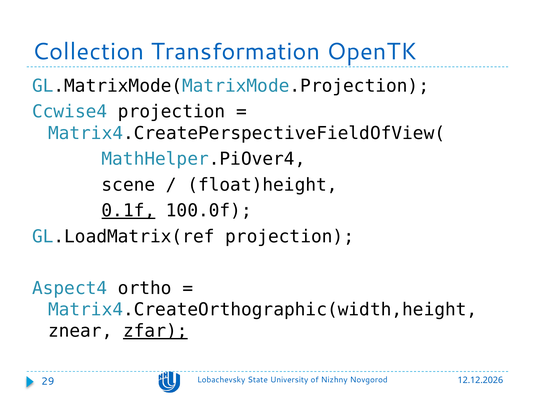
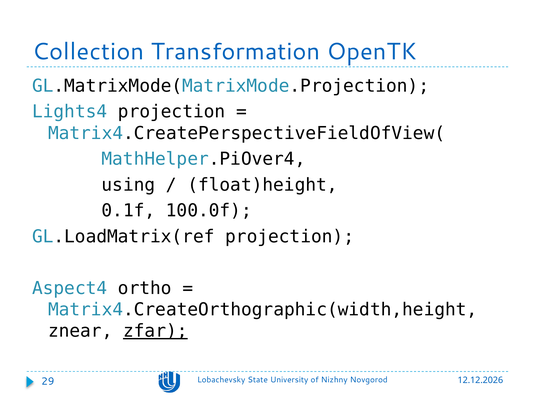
Ccwise4: Ccwise4 -> Lights4
scene: scene -> using
0.1f underline: present -> none
